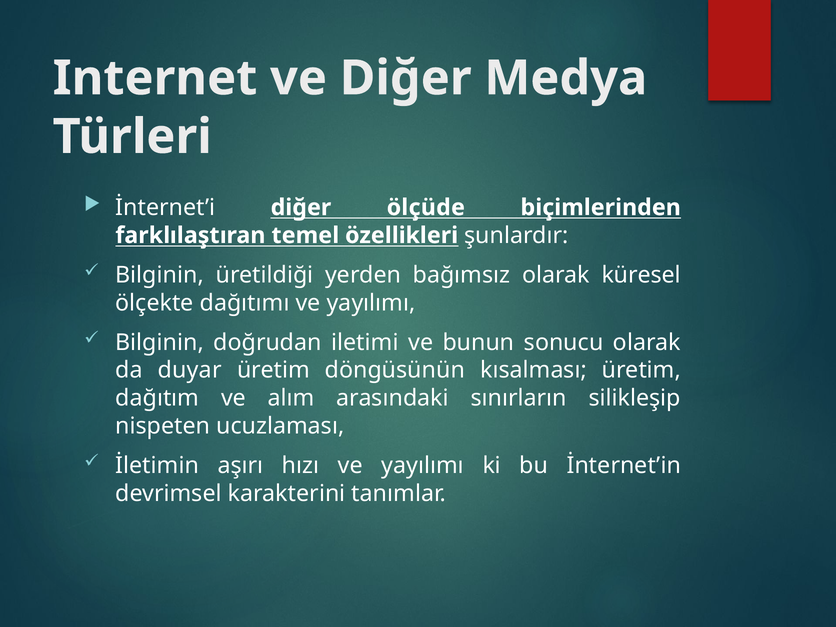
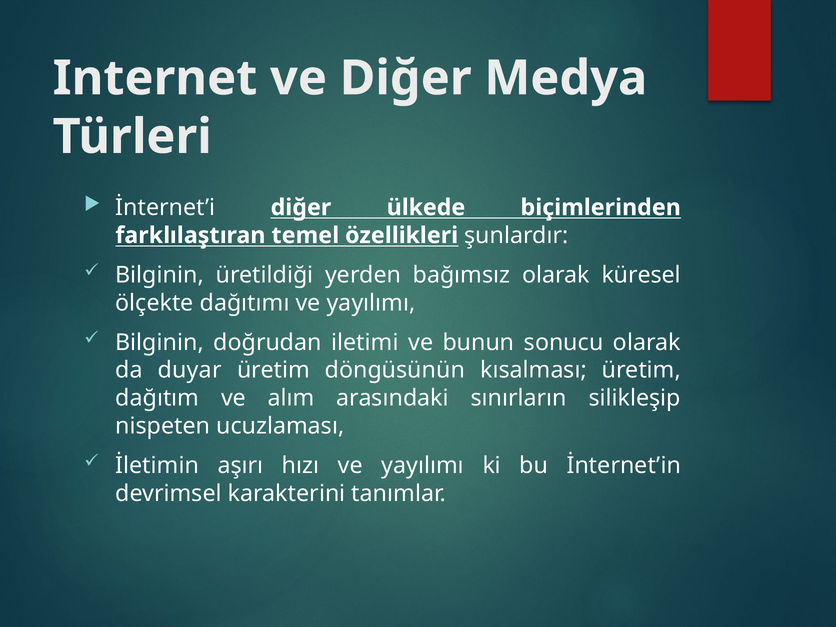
ölçüde: ölçüde -> ülkede
